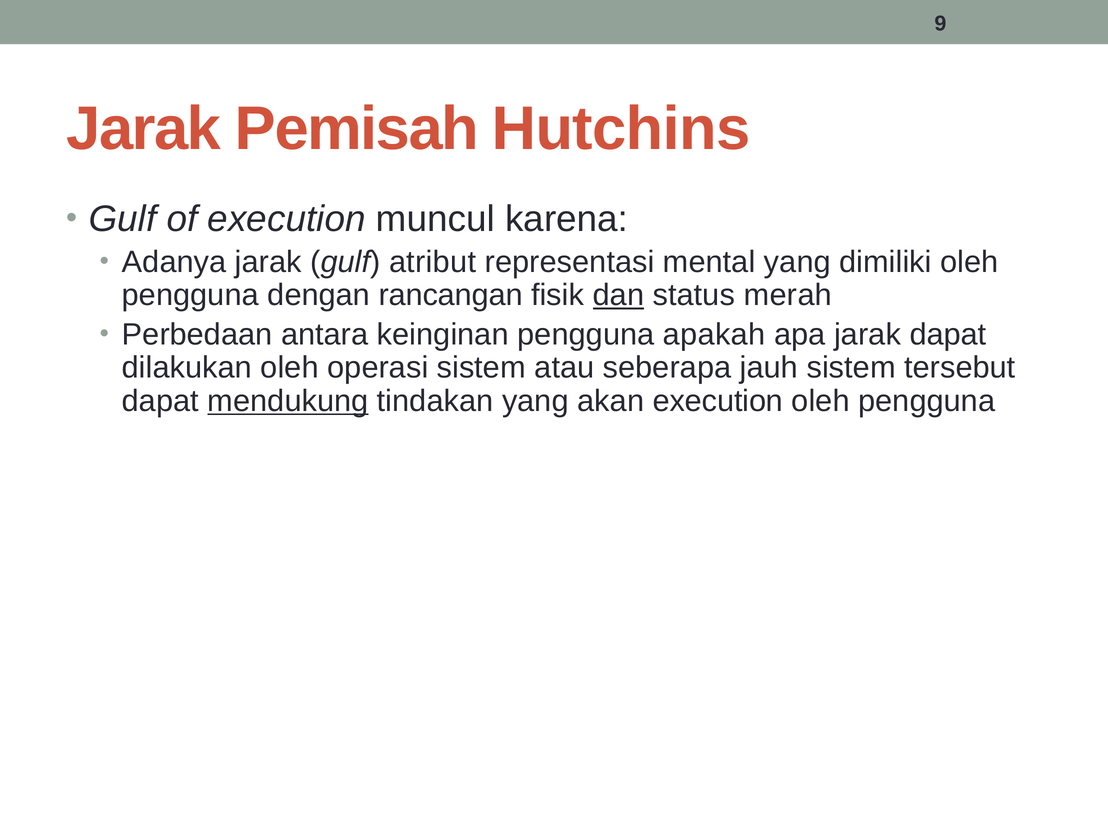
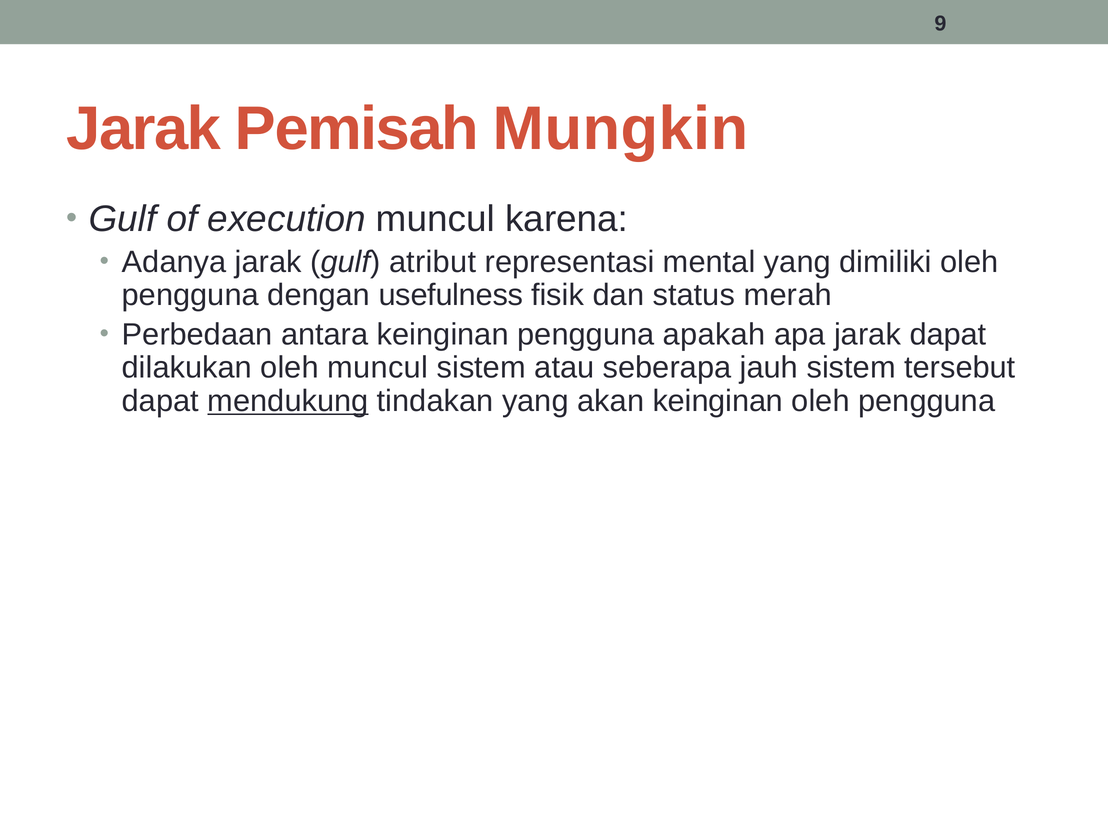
Hutchins: Hutchins -> Mungkin
rancangan: rancangan -> usefulness
dan underline: present -> none
oleh operasi: operasi -> muncul
akan execution: execution -> keinginan
